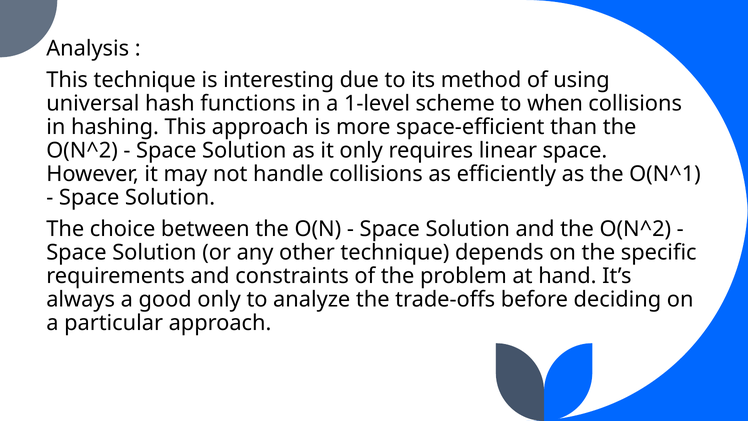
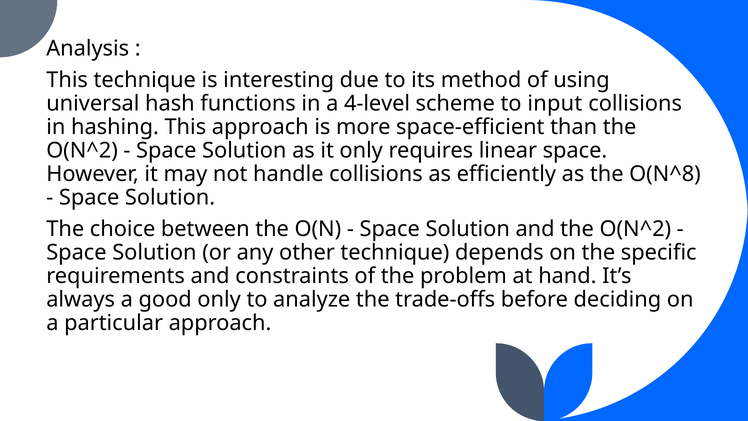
1-level: 1-level -> 4-level
when: when -> input
O(N^1: O(N^1 -> O(N^8
